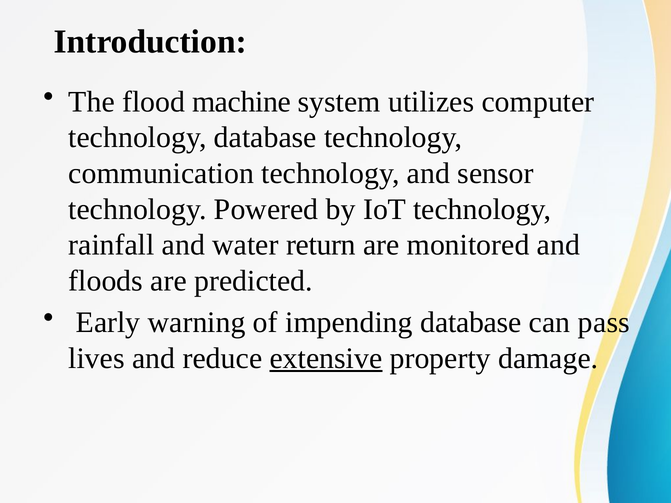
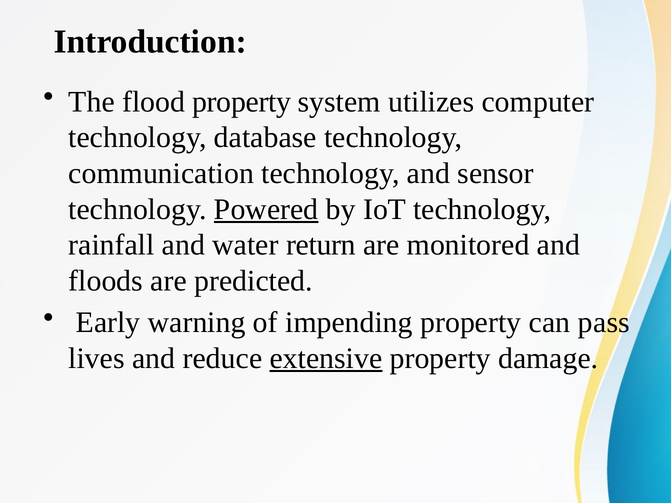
flood machine: machine -> property
Powered underline: none -> present
impending database: database -> property
